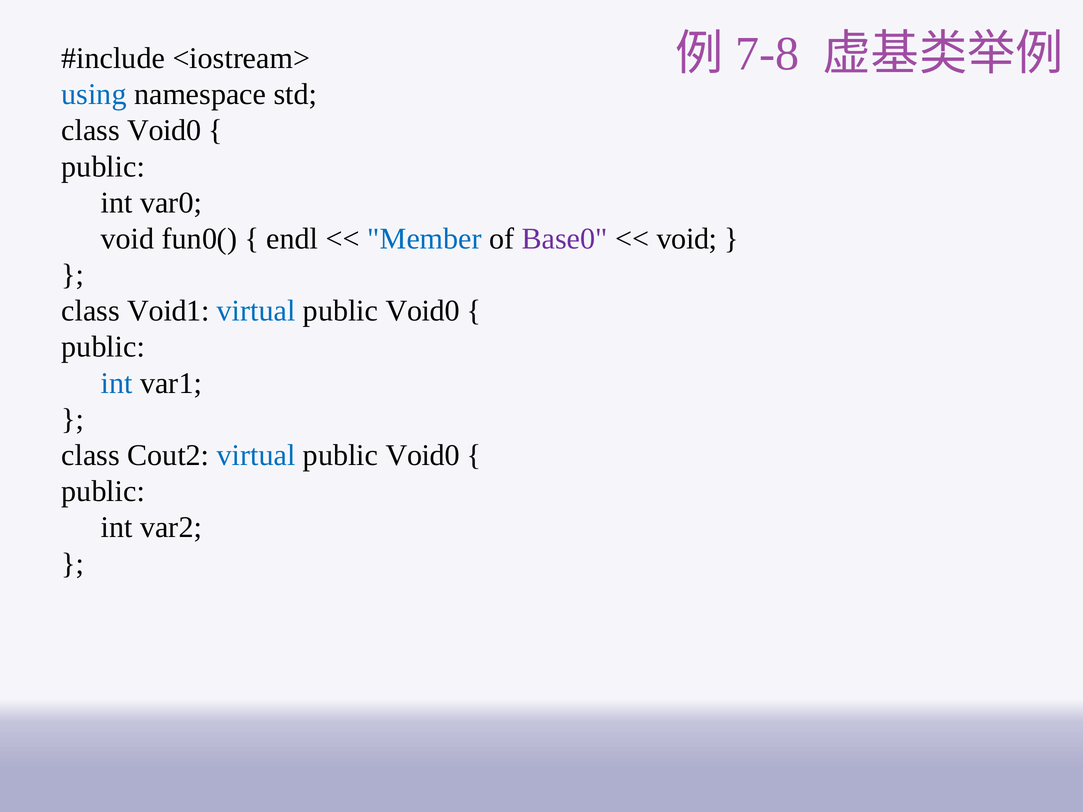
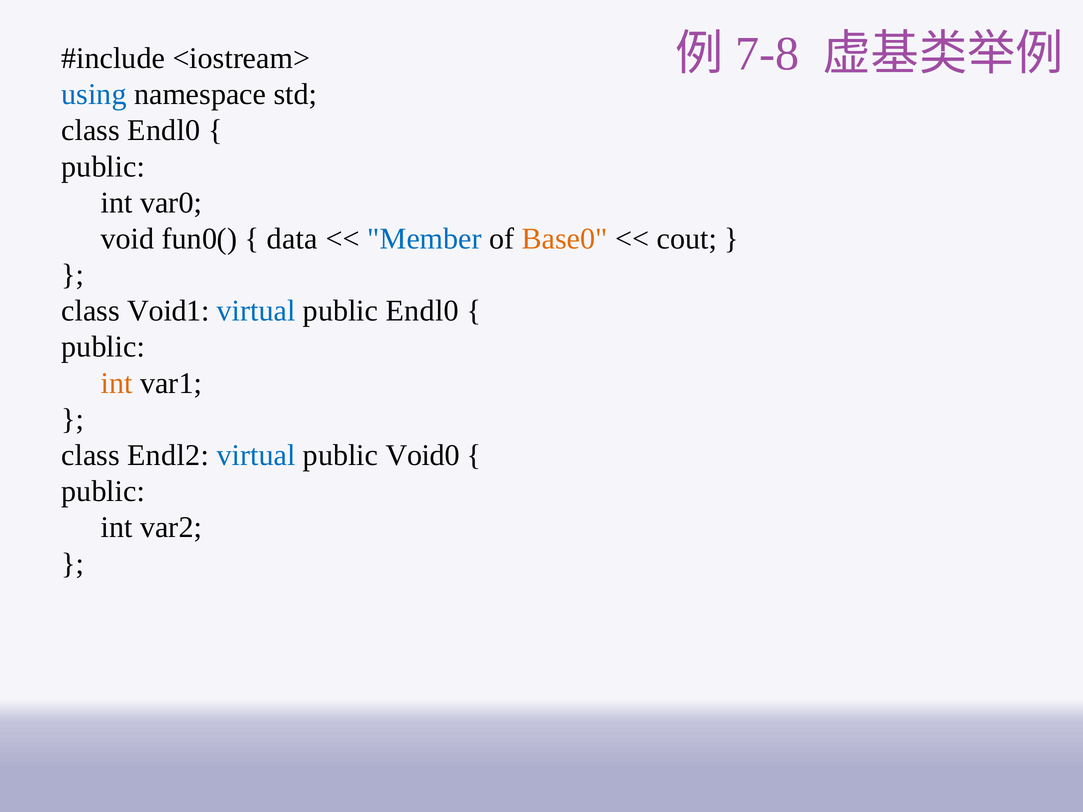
class Void0: Void0 -> Endl0
endl: endl -> data
Base0 colour: purple -> orange
void at (687, 239): void -> cout
Void0 at (423, 311): Void0 -> Endl0
int at (117, 383) colour: blue -> orange
Cout2: Cout2 -> Endl2
